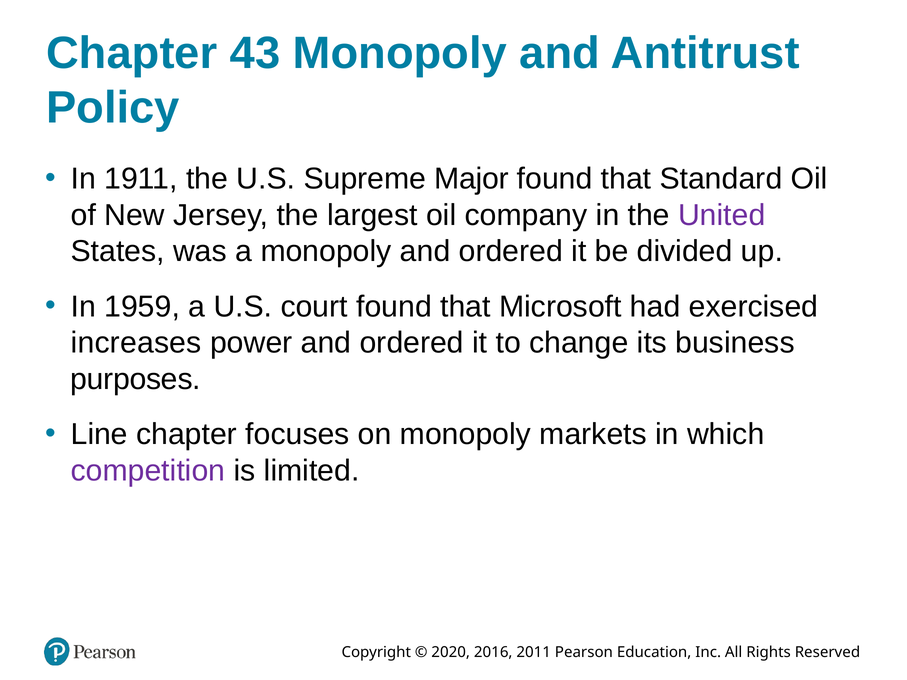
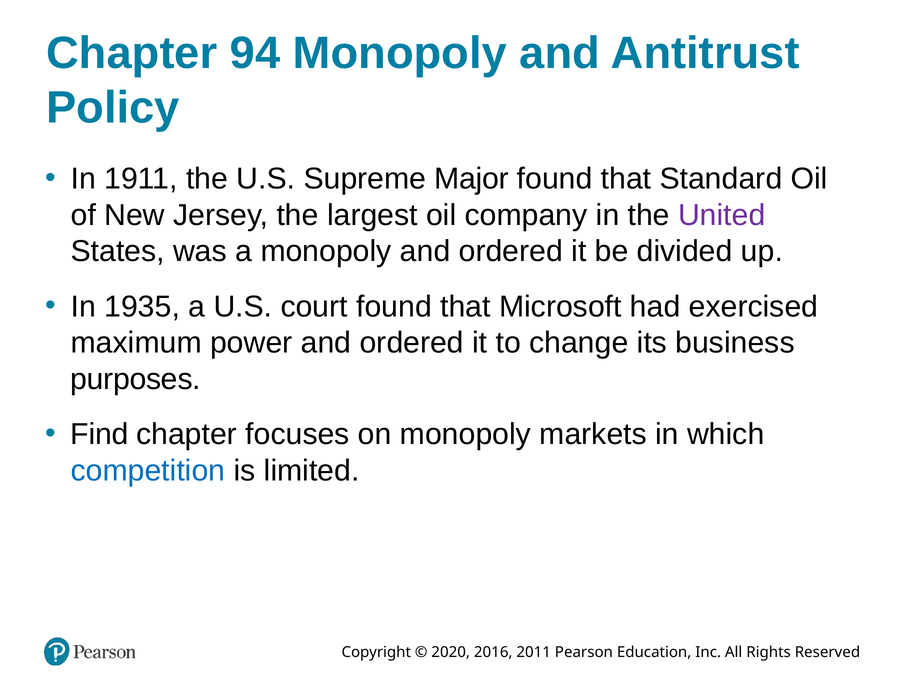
43: 43 -> 94
1959: 1959 -> 1935
increases: increases -> maximum
Line: Line -> Find
competition colour: purple -> blue
